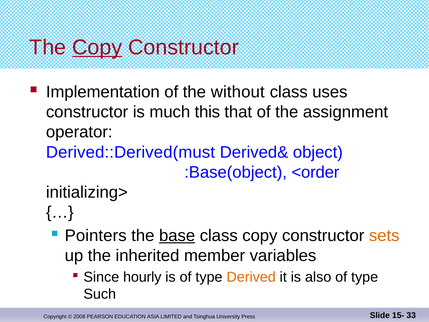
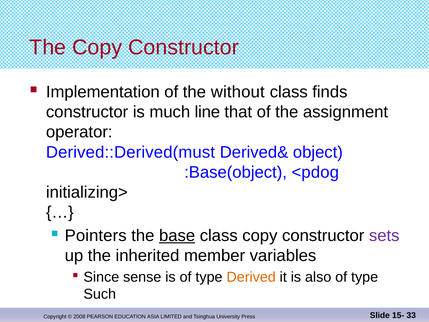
Copy at (97, 47) underline: present -> none
uses: uses -> finds
this: this -> line
<order: <order -> <pdog
sets colour: orange -> purple
hourly: hourly -> sense
